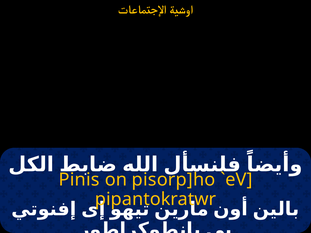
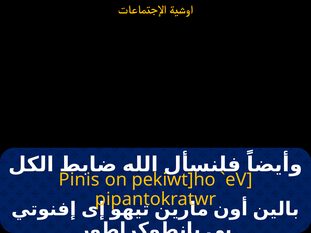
pisorp]ho: pisorp]ho -> pekiwt]ho
